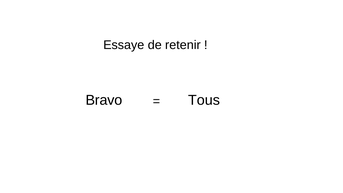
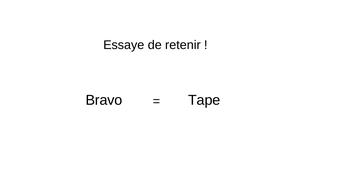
Tous: Tous -> Tape
